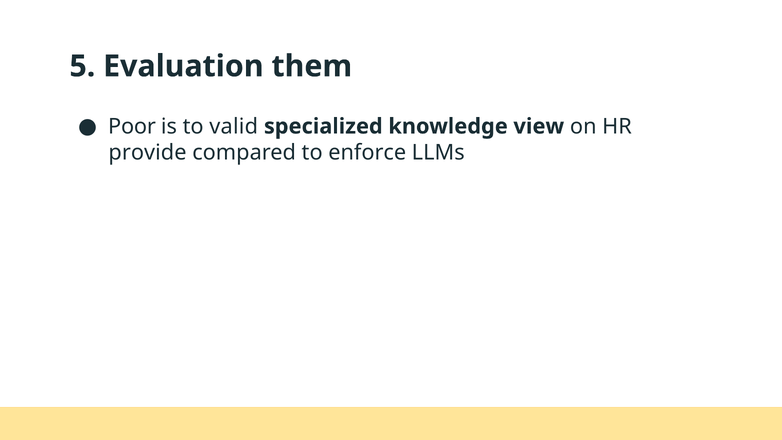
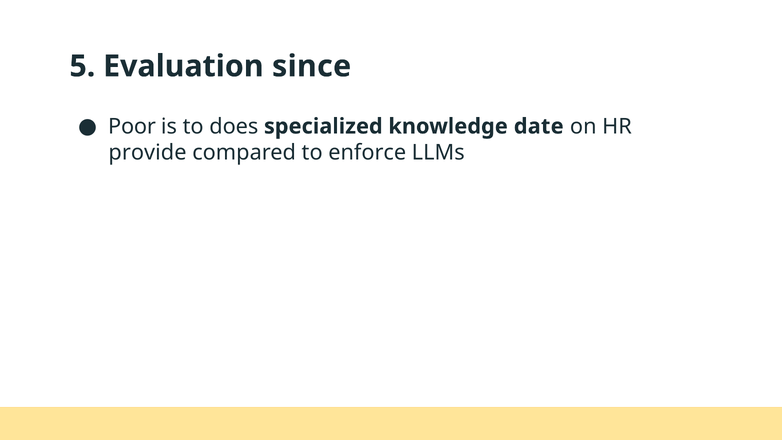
them: them -> since
valid: valid -> does
view: view -> date
